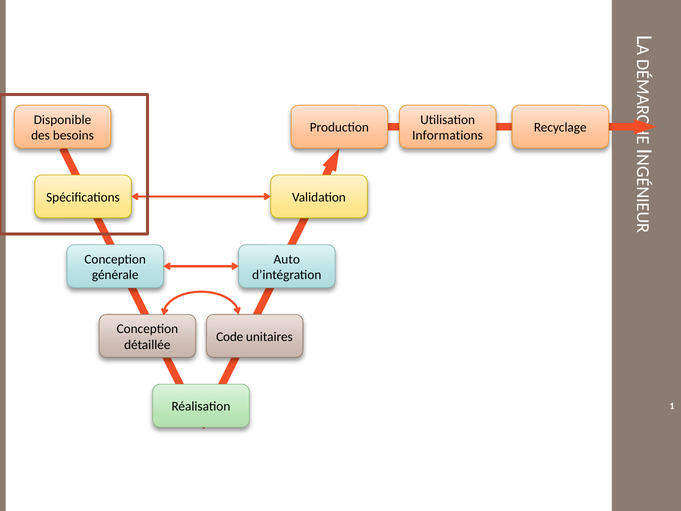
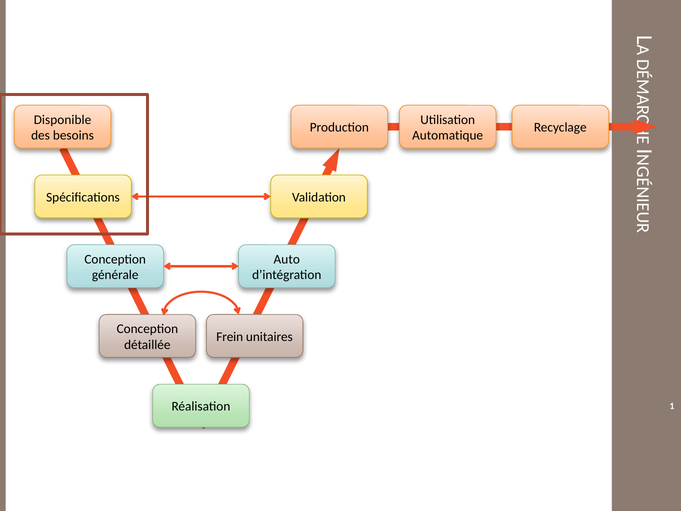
Informations: Informations -> Automatique
Code: Code -> Frein
